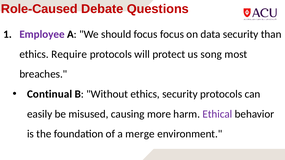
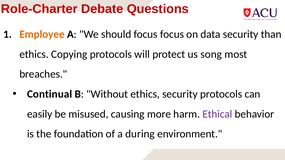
Role-Caused: Role-Caused -> Role-Charter
Employee colour: purple -> orange
Require: Require -> Copying
merge: merge -> during
